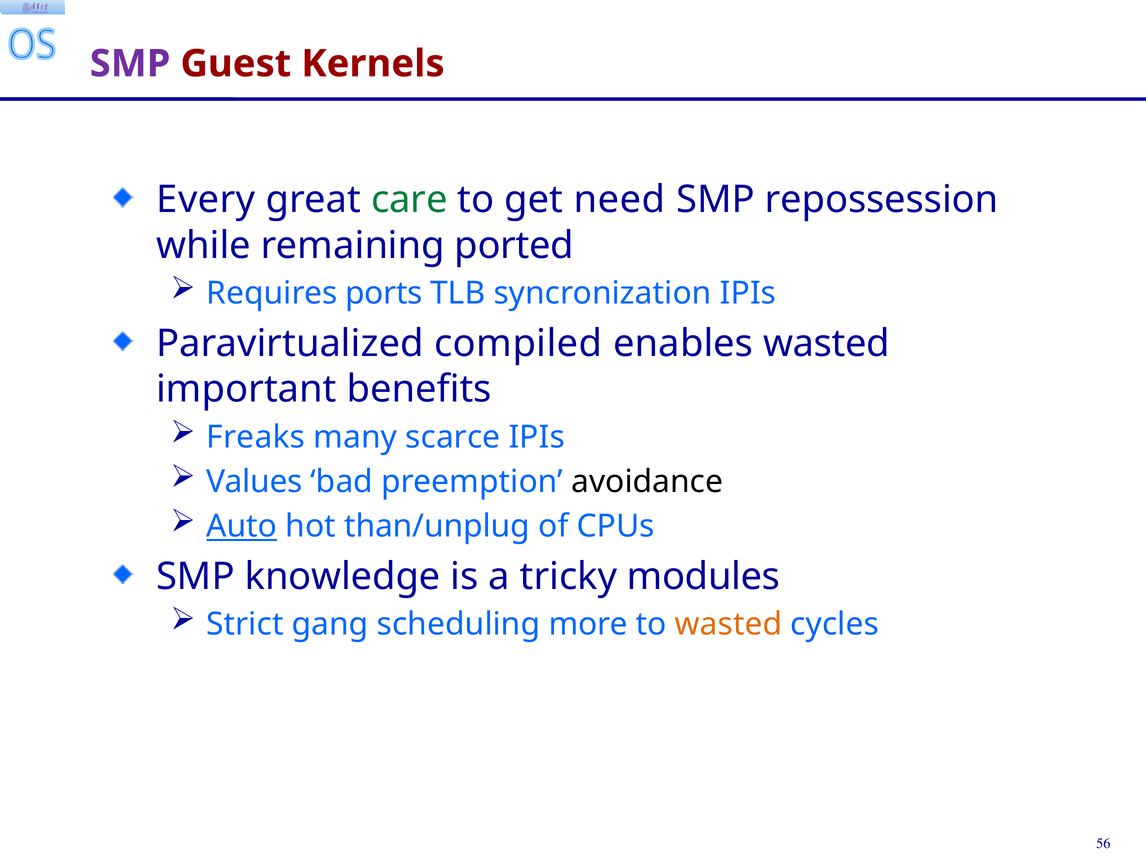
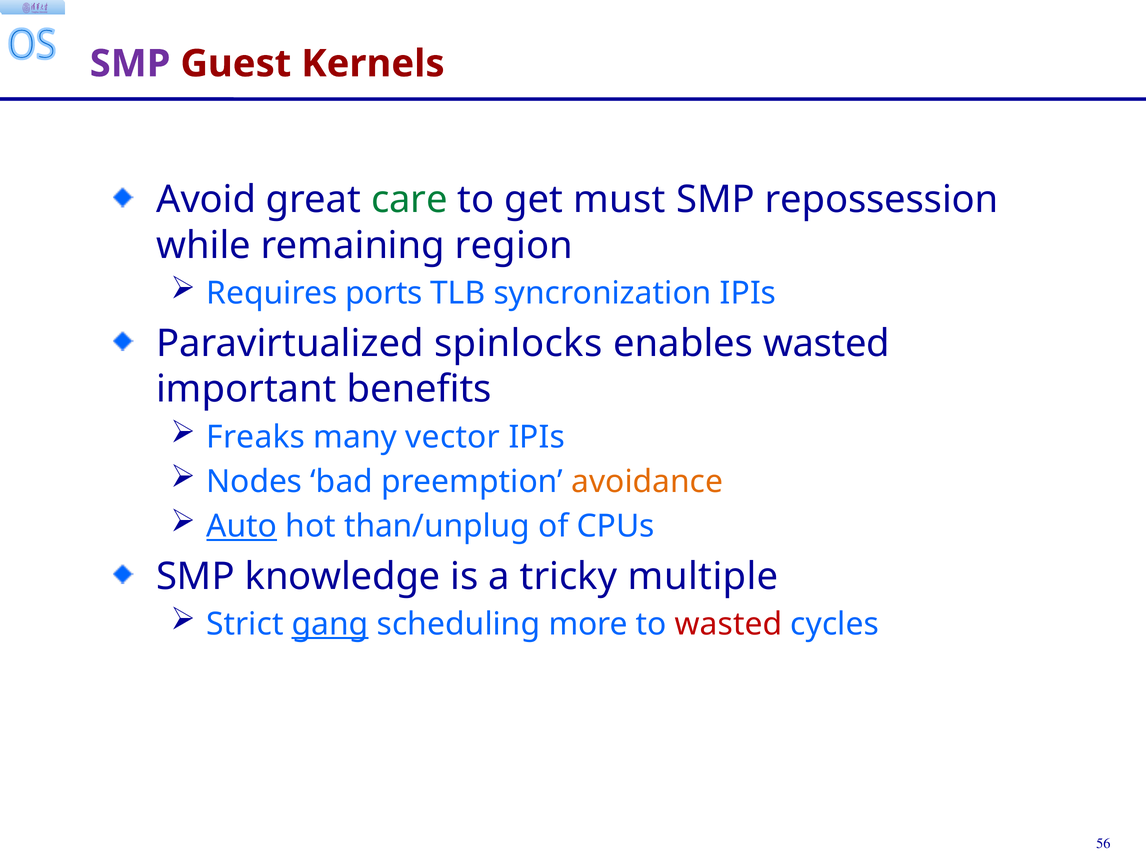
Every: Every -> Avoid
need: need -> must
ported: ported -> region
compiled: compiled -> spinlocks
scarce: scarce -> vector
Values: Values -> Nodes
avoidance colour: black -> orange
modules: modules -> multiple
gang underline: none -> present
wasted at (729, 625) colour: orange -> red
